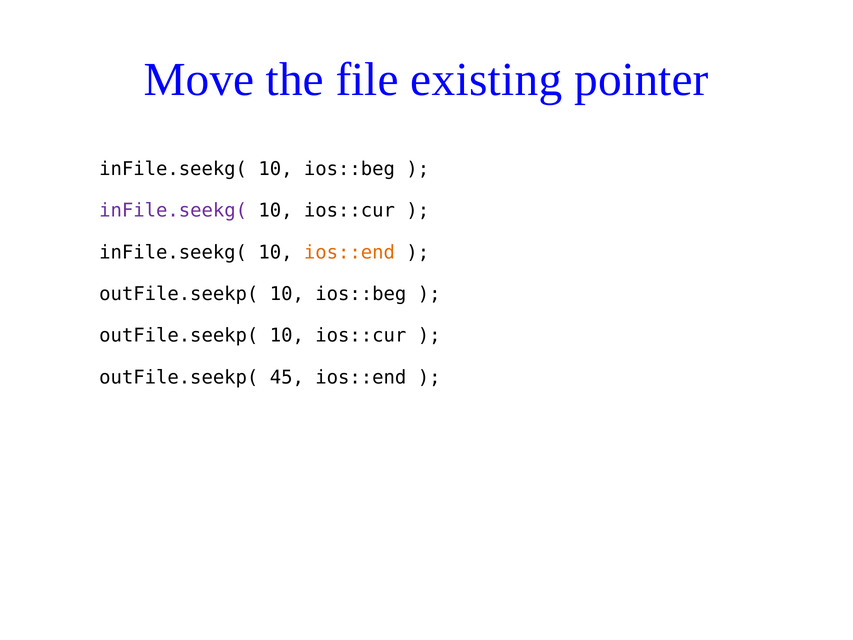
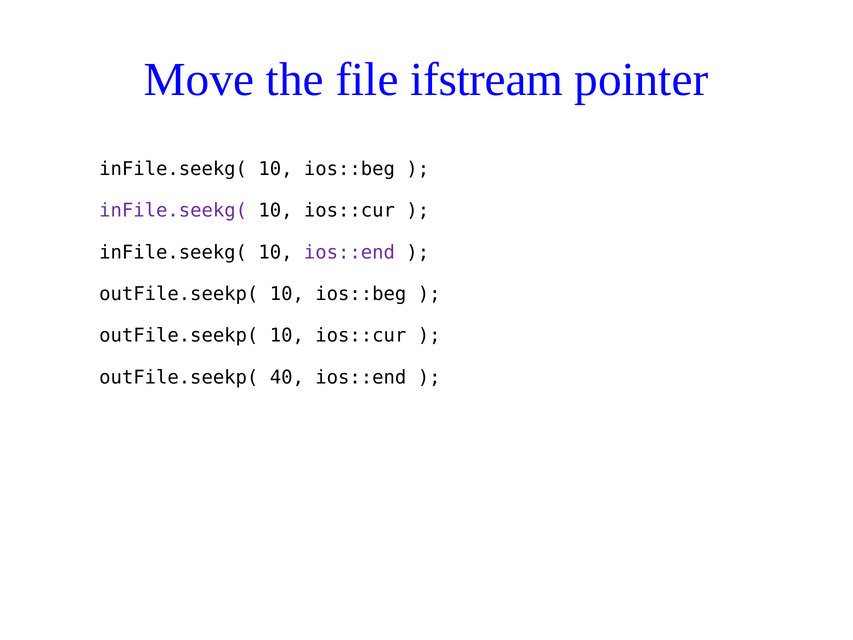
existing: existing -> ifstream
ios::end at (349, 252) colour: orange -> purple
45: 45 -> 40
